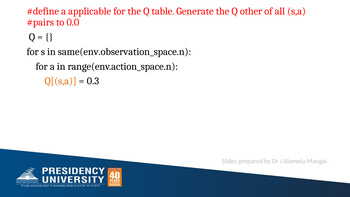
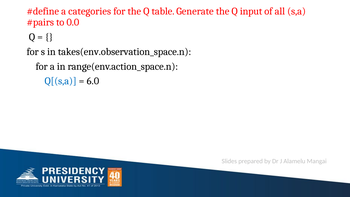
applicable: applicable -> categories
other: other -> input
same(env.observation_space.n: same(env.observation_space.n -> takes(env.observation_space.n
Q[(s,a colour: orange -> blue
0.3: 0.3 -> 6.0
